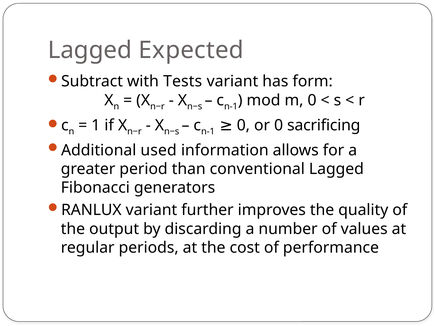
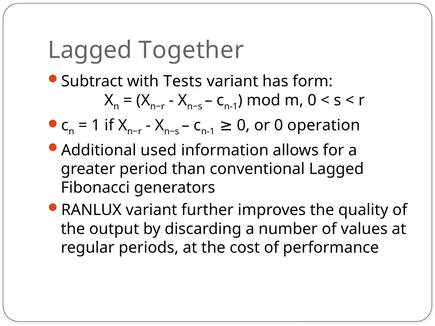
Expected: Expected -> Together
sacrificing: sacrificing -> operation
